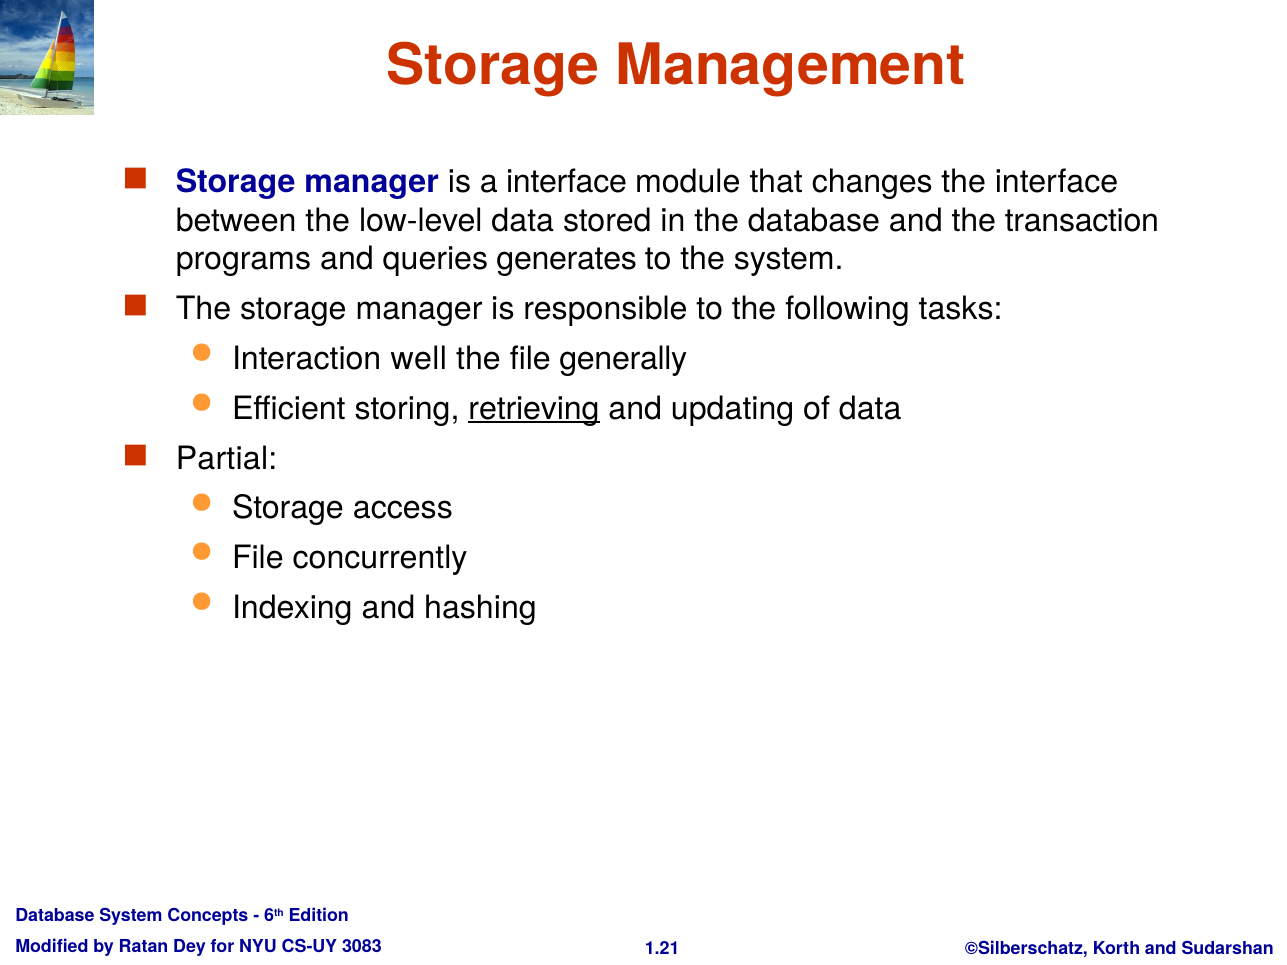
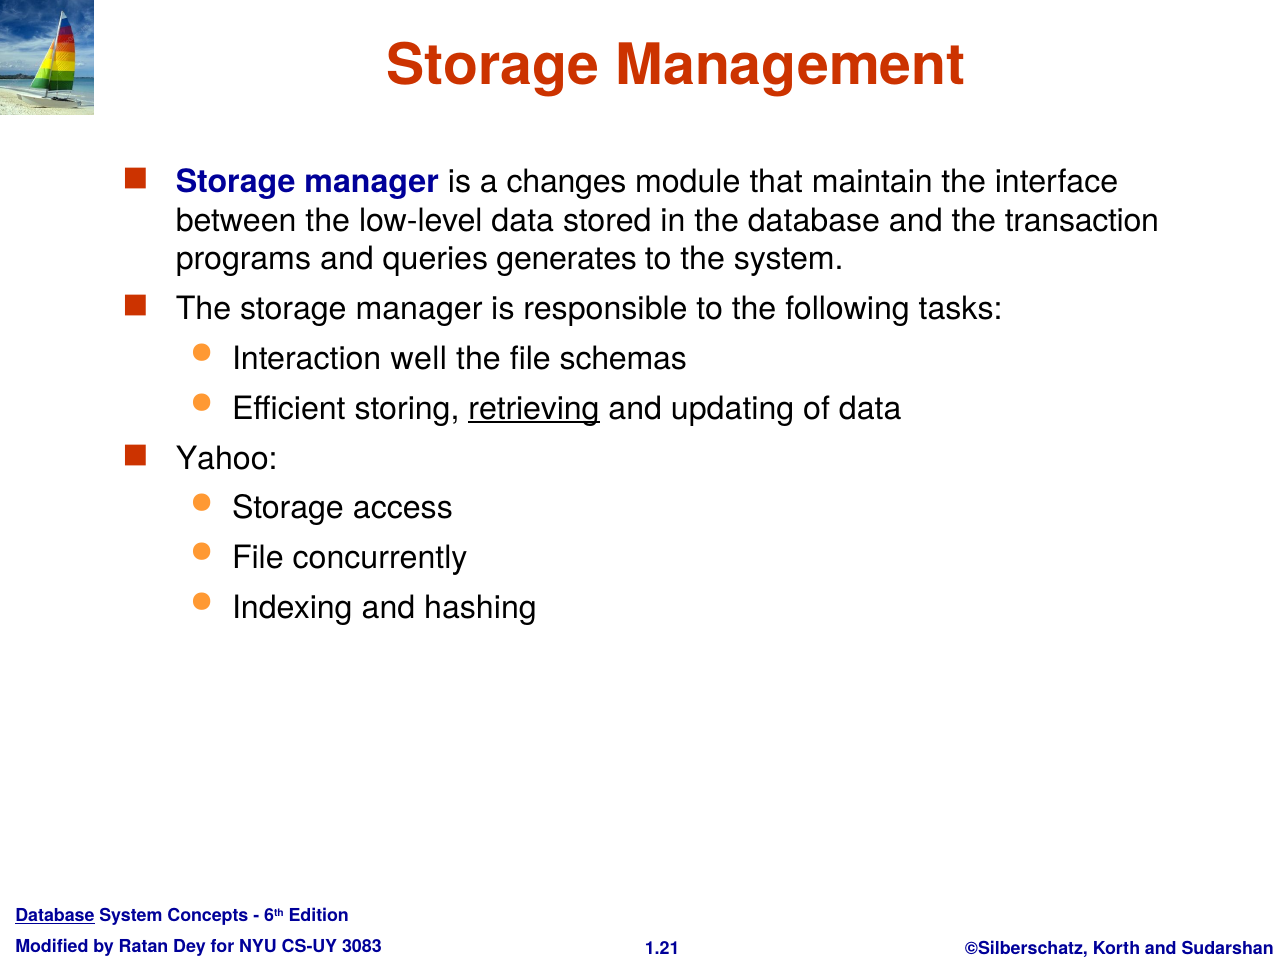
a interface: interface -> changes
changes: changes -> maintain
generally: generally -> schemas
Partial: Partial -> Yahoo
Database at (55, 916) underline: none -> present
